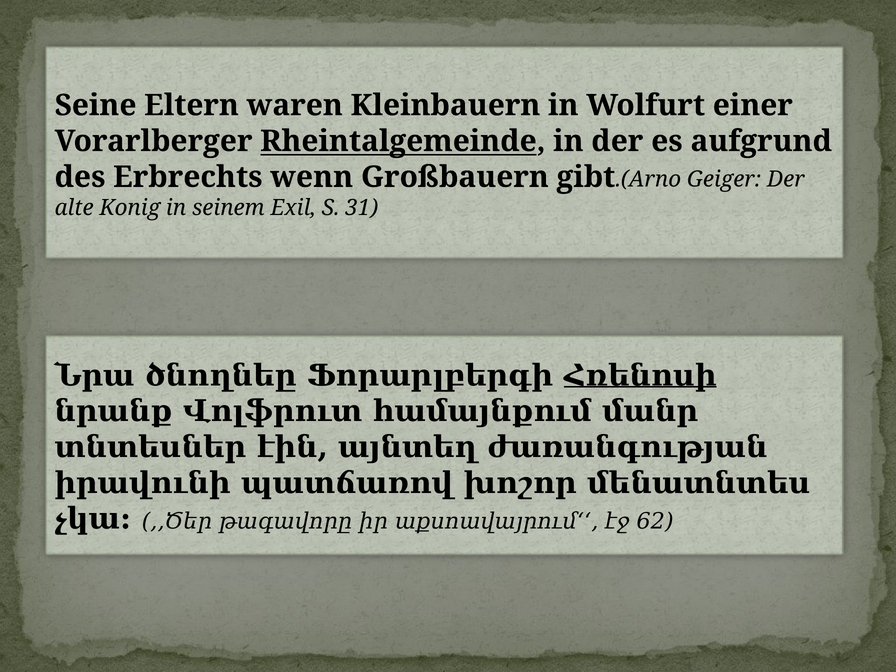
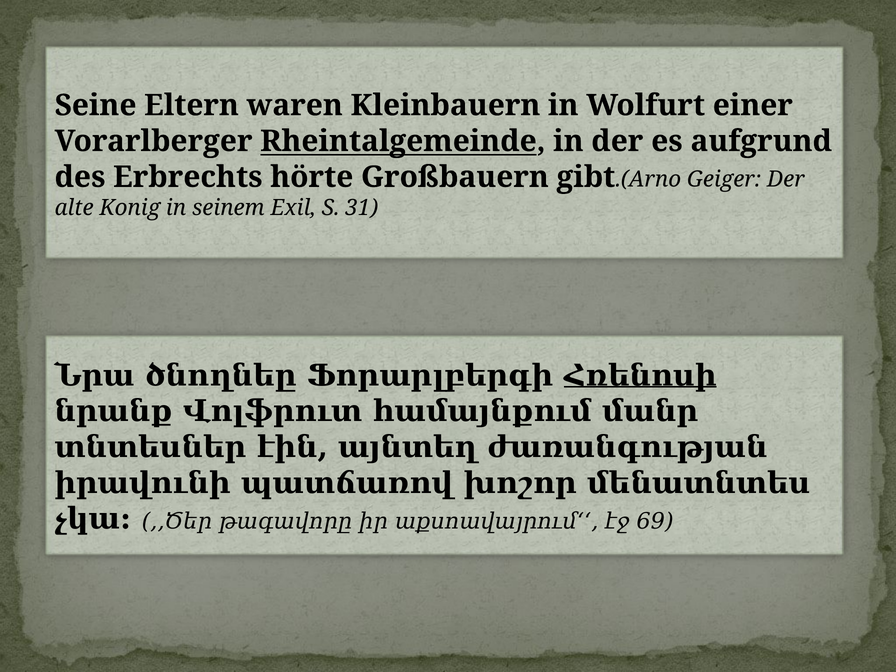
wenn: wenn -> hörte
62: 62 -> 69
